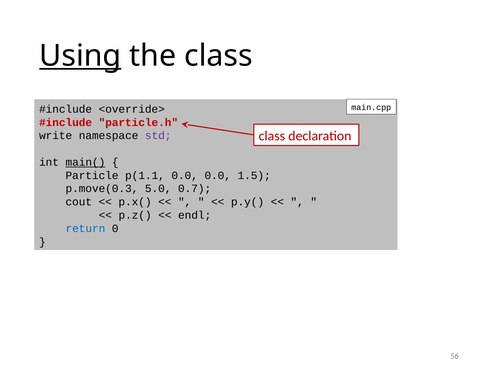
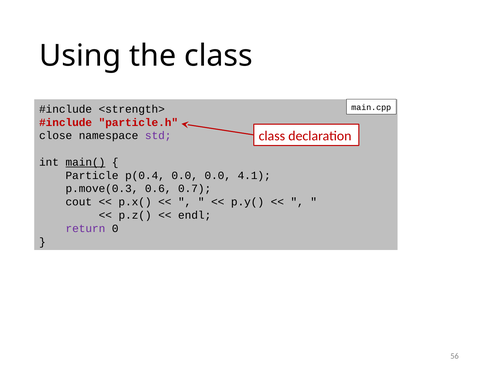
Using underline: present -> none
<override>: <override> -> <strength>
write: write -> close
p(1.1: p(1.1 -> p(0.4
1.5: 1.5 -> 4.1
5.0: 5.0 -> 0.6
return colour: blue -> purple
